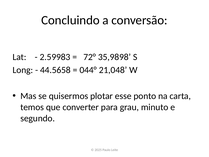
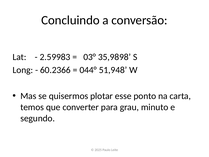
72°: 72° -> 03°
44.5658: 44.5658 -> 60.2366
21,048: 21,048 -> 51,948
